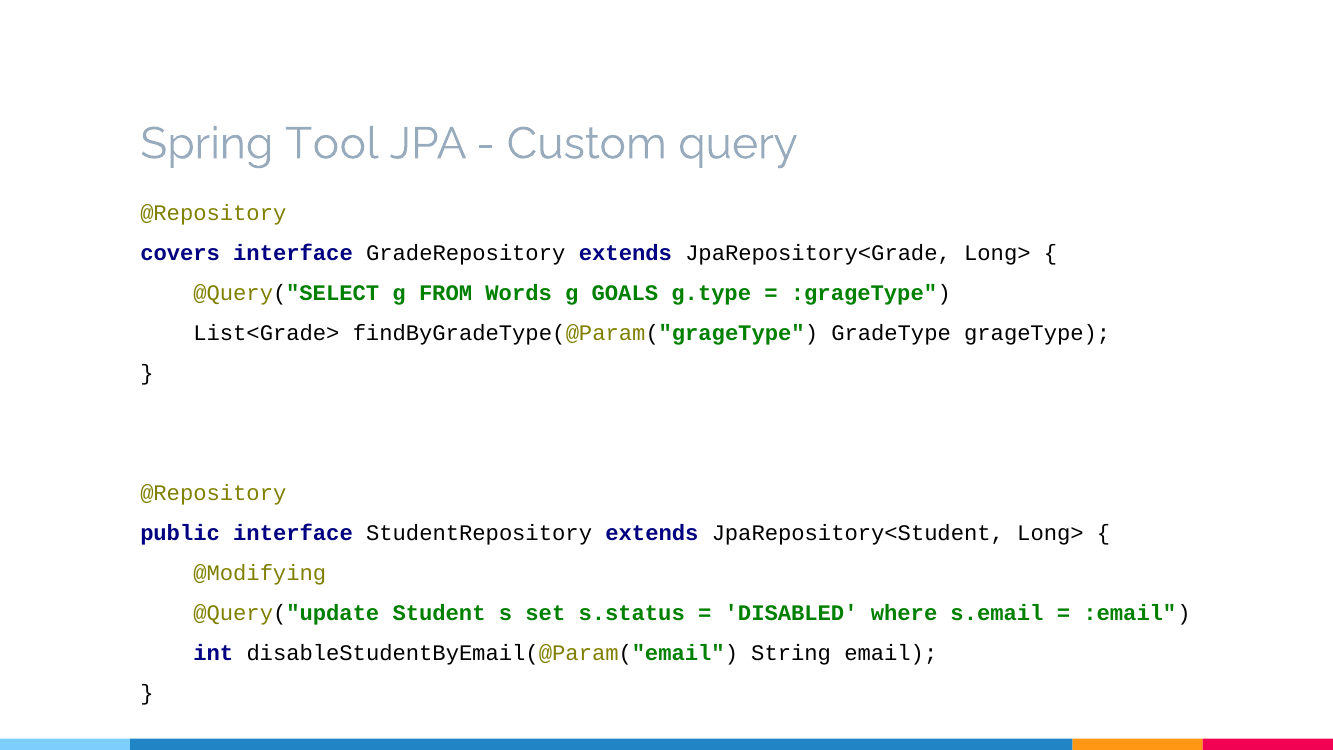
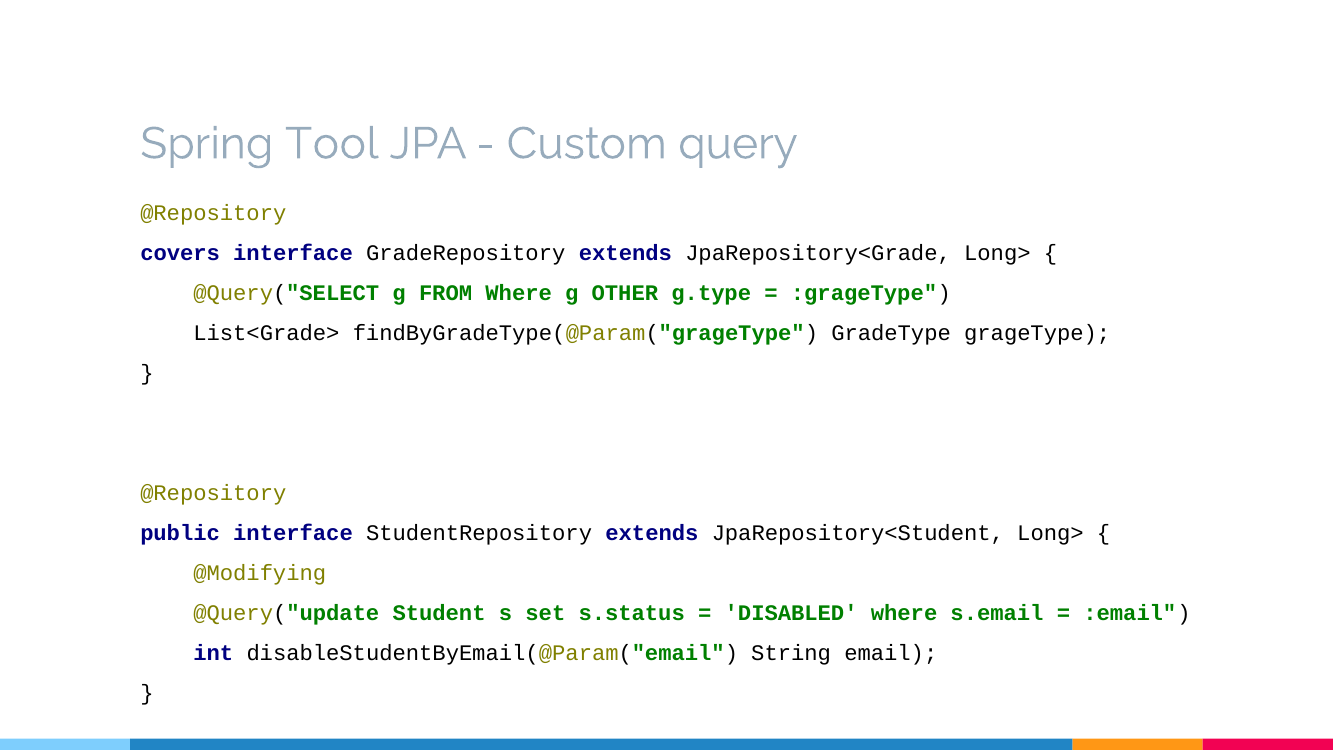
FROM Words: Words -> Where
GOALS: GOALS -> OTHER
